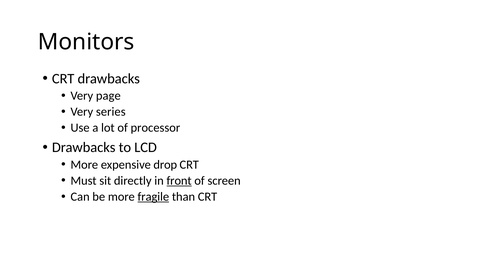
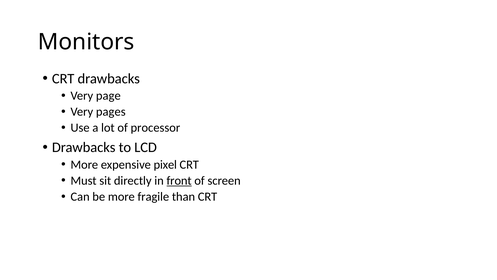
series: series -> pages
drop: drop -> pixel
fragile underline: present -> none
